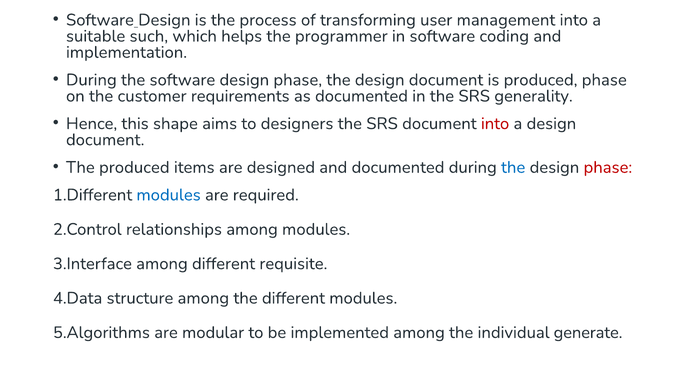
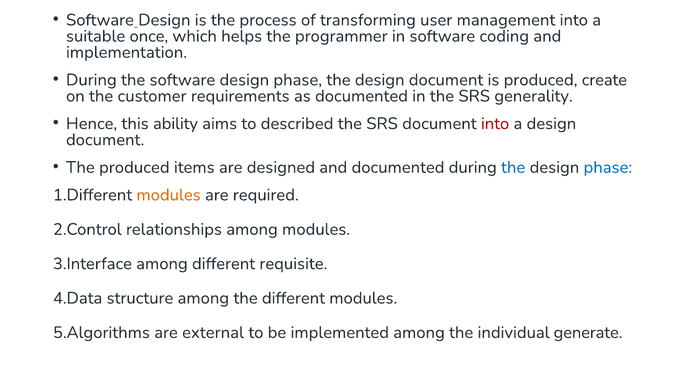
such: such -> once
produced phase: phase -> create
shape: shape -> ability
designers: designers -> described
phase at (608, 167) colour: red -> blue
modules at (169, 195) colour: blue -> orange
modular: modular -> external
